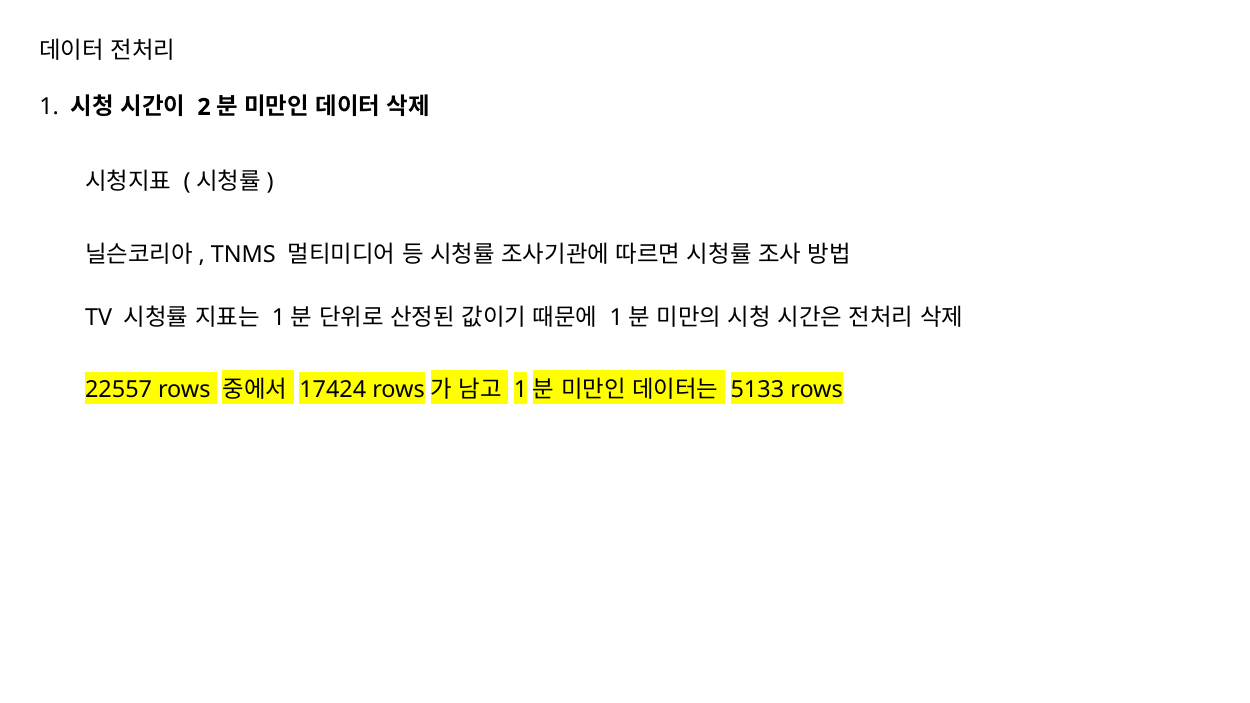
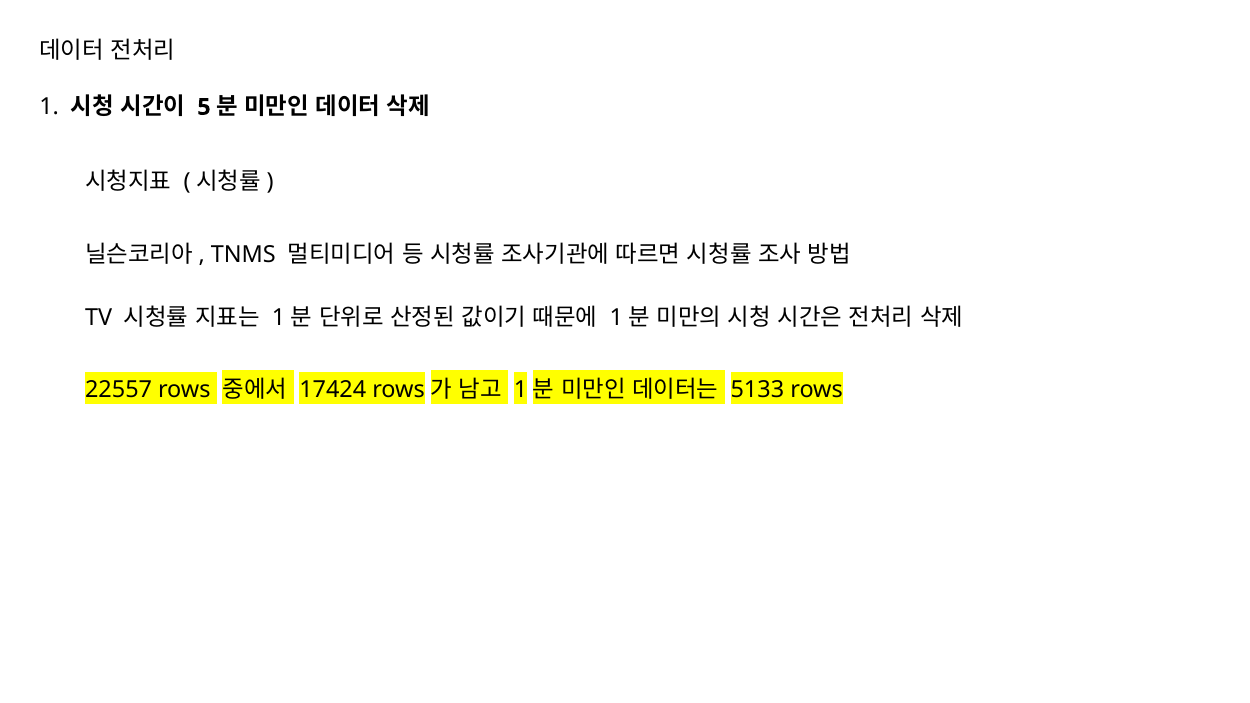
2: 2 -> 5
